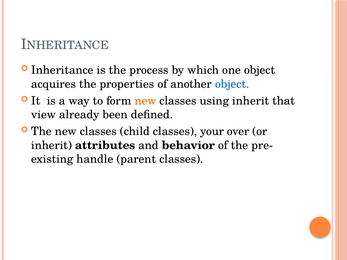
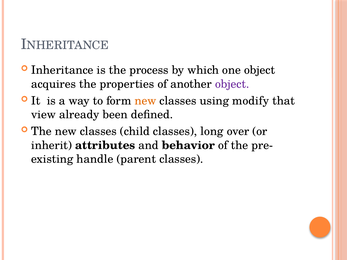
object at (232, 84) colour: blue -> purple
using inherit: inherit -> modify
your: your -> long
